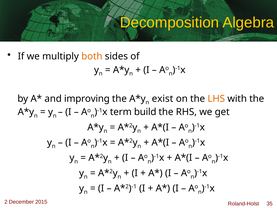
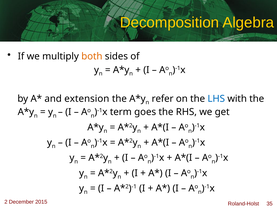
improving: improving -> extension
exist: exist -> refer
LHS colour: orange -> blue
build: build -> goes
